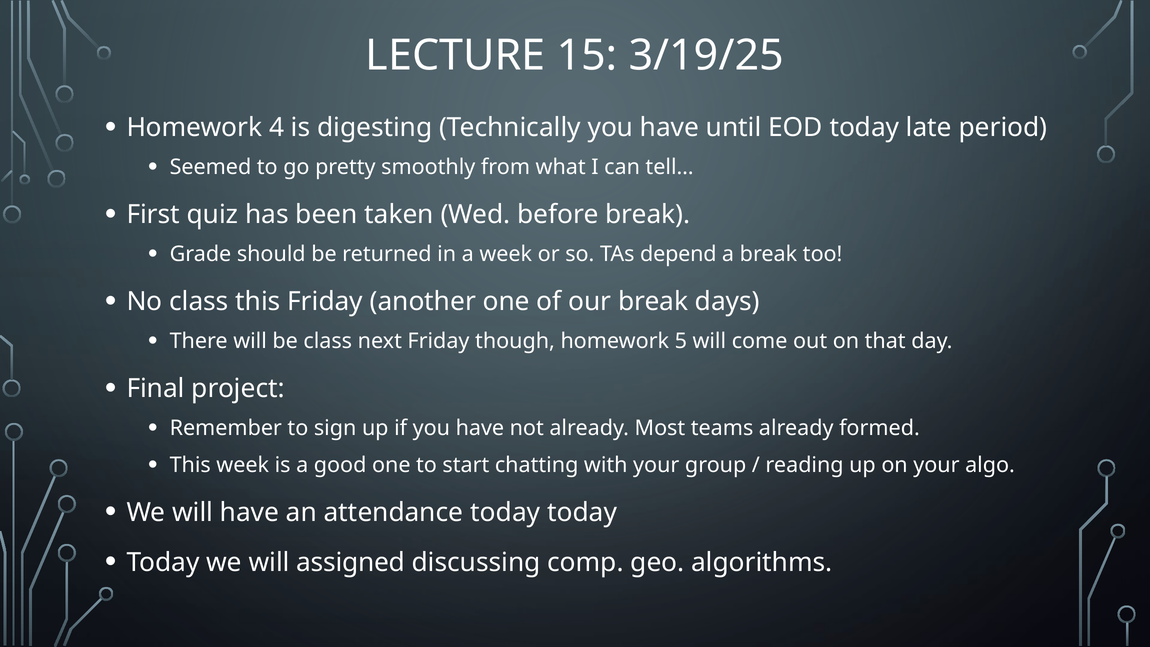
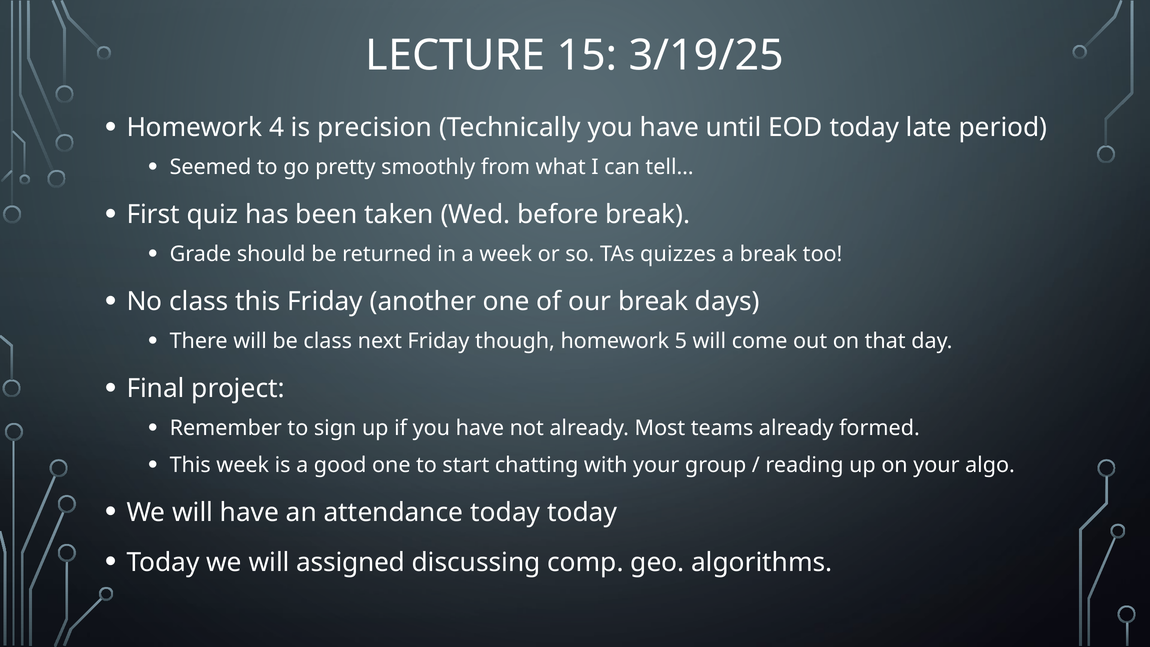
digesting: digesting -> precision
depend: depend -> quizzes
